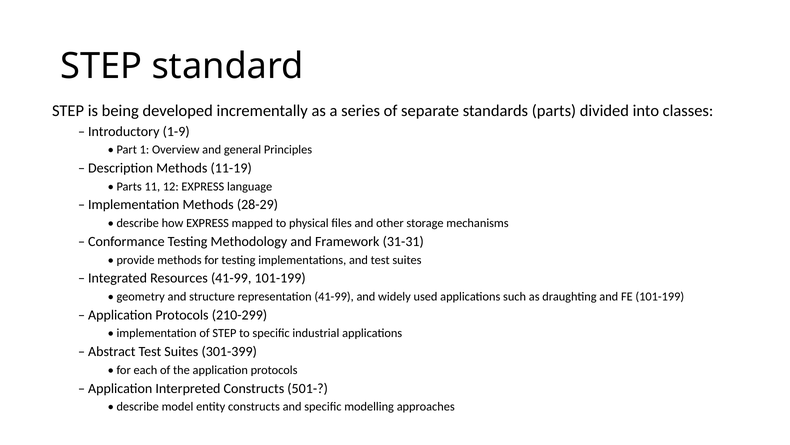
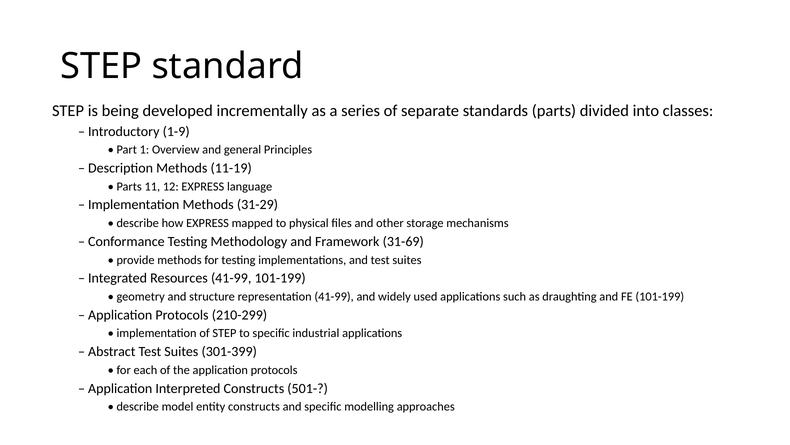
28-29: 28-29 -> 31-29
31-31: 31-31 -> 31-69
